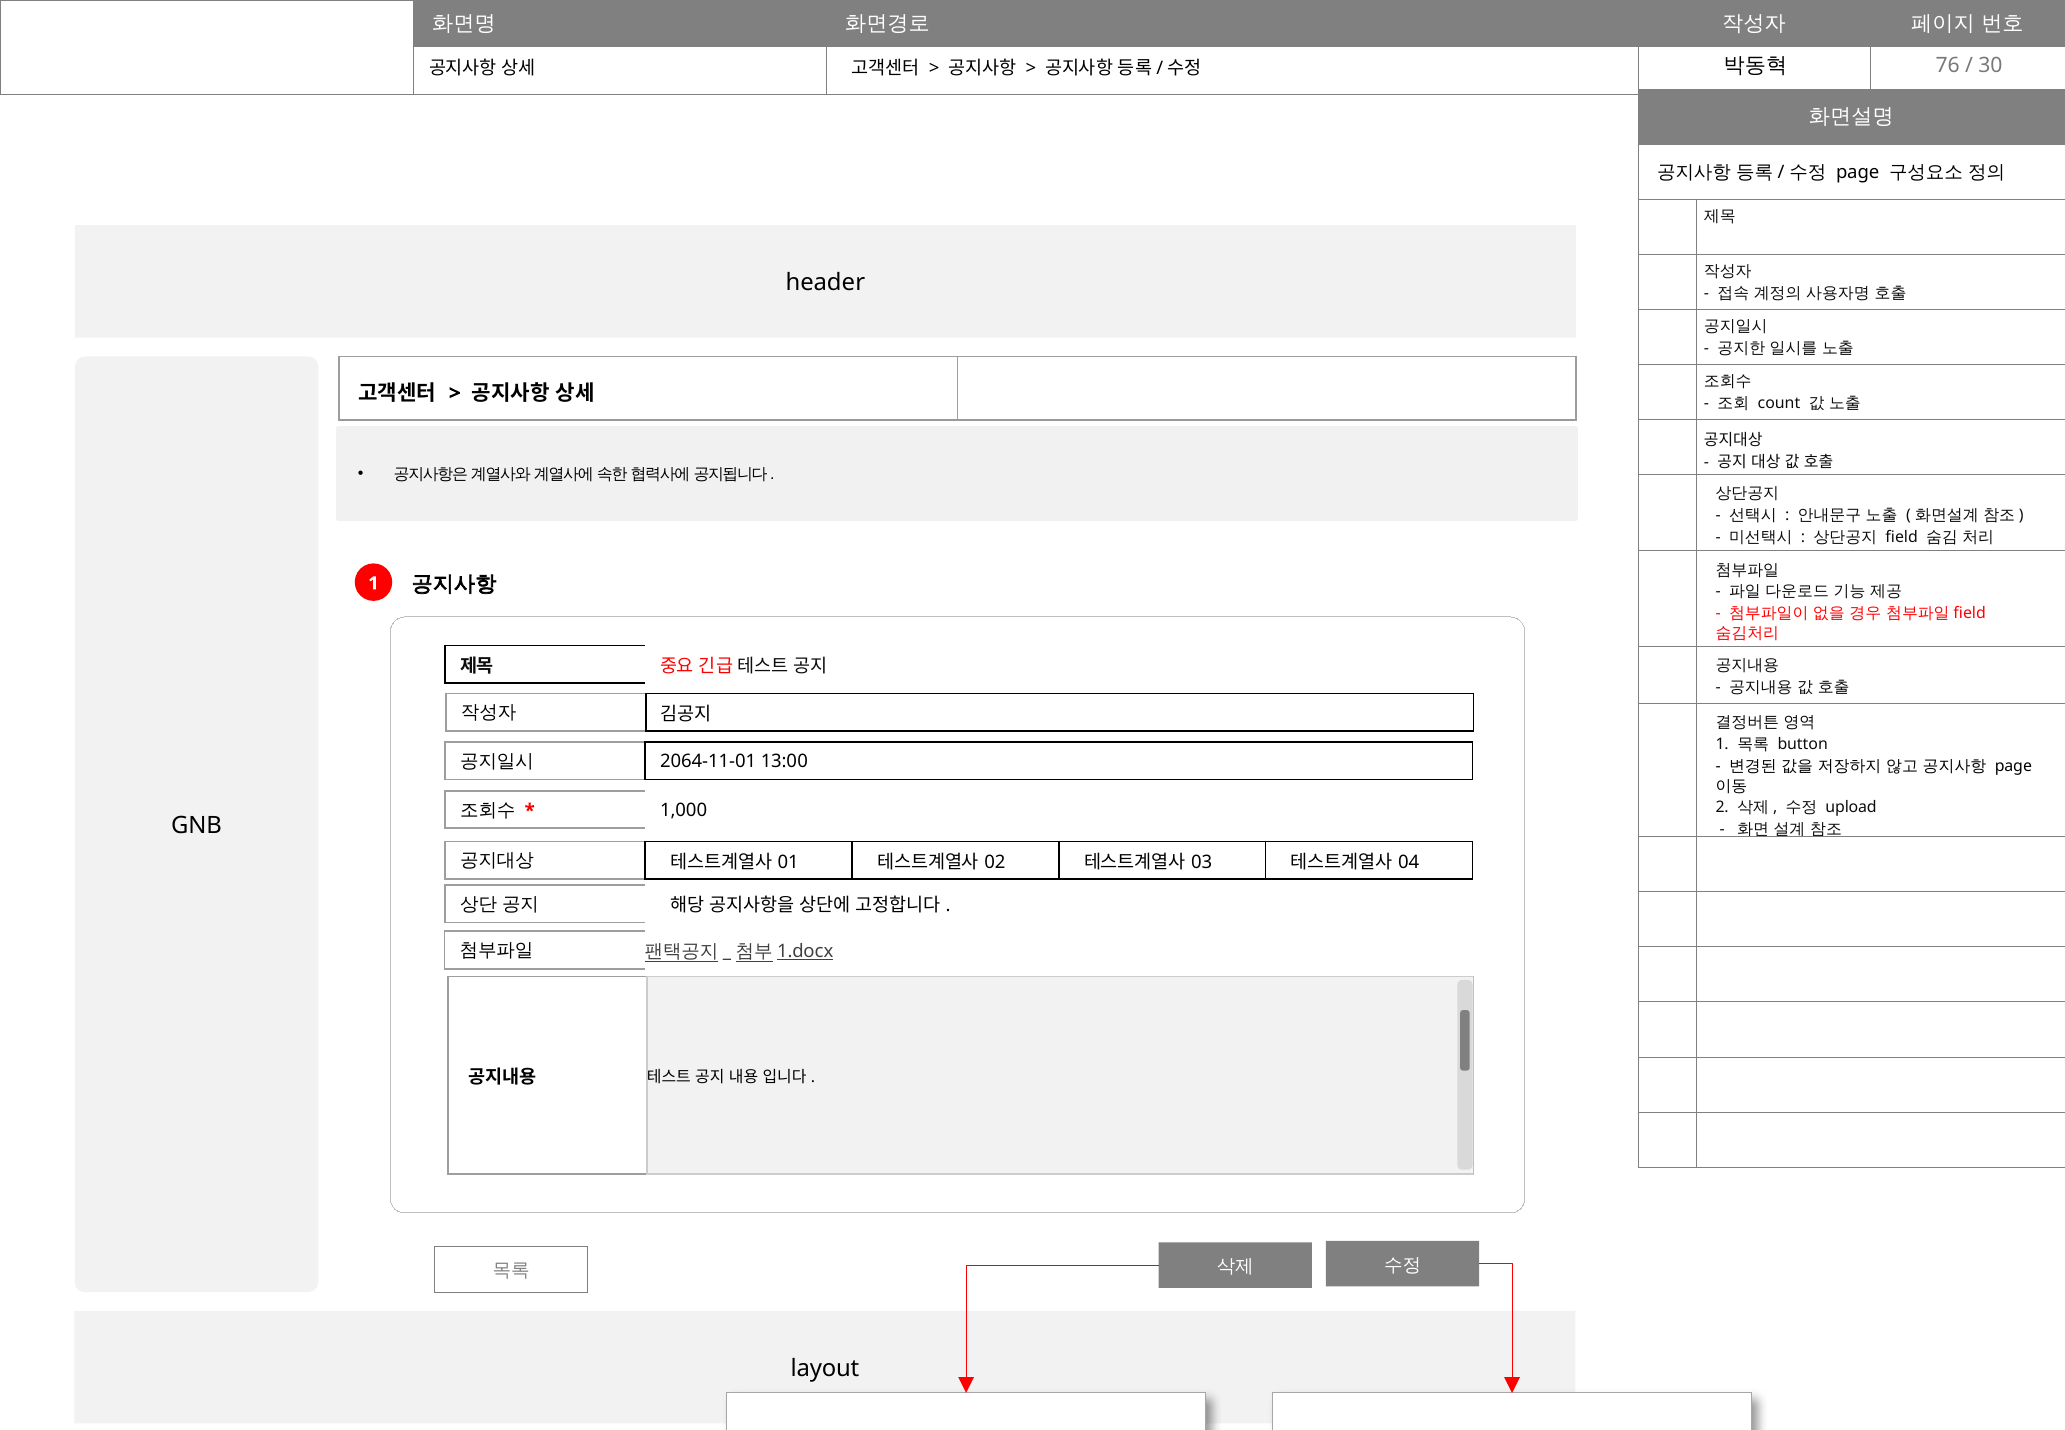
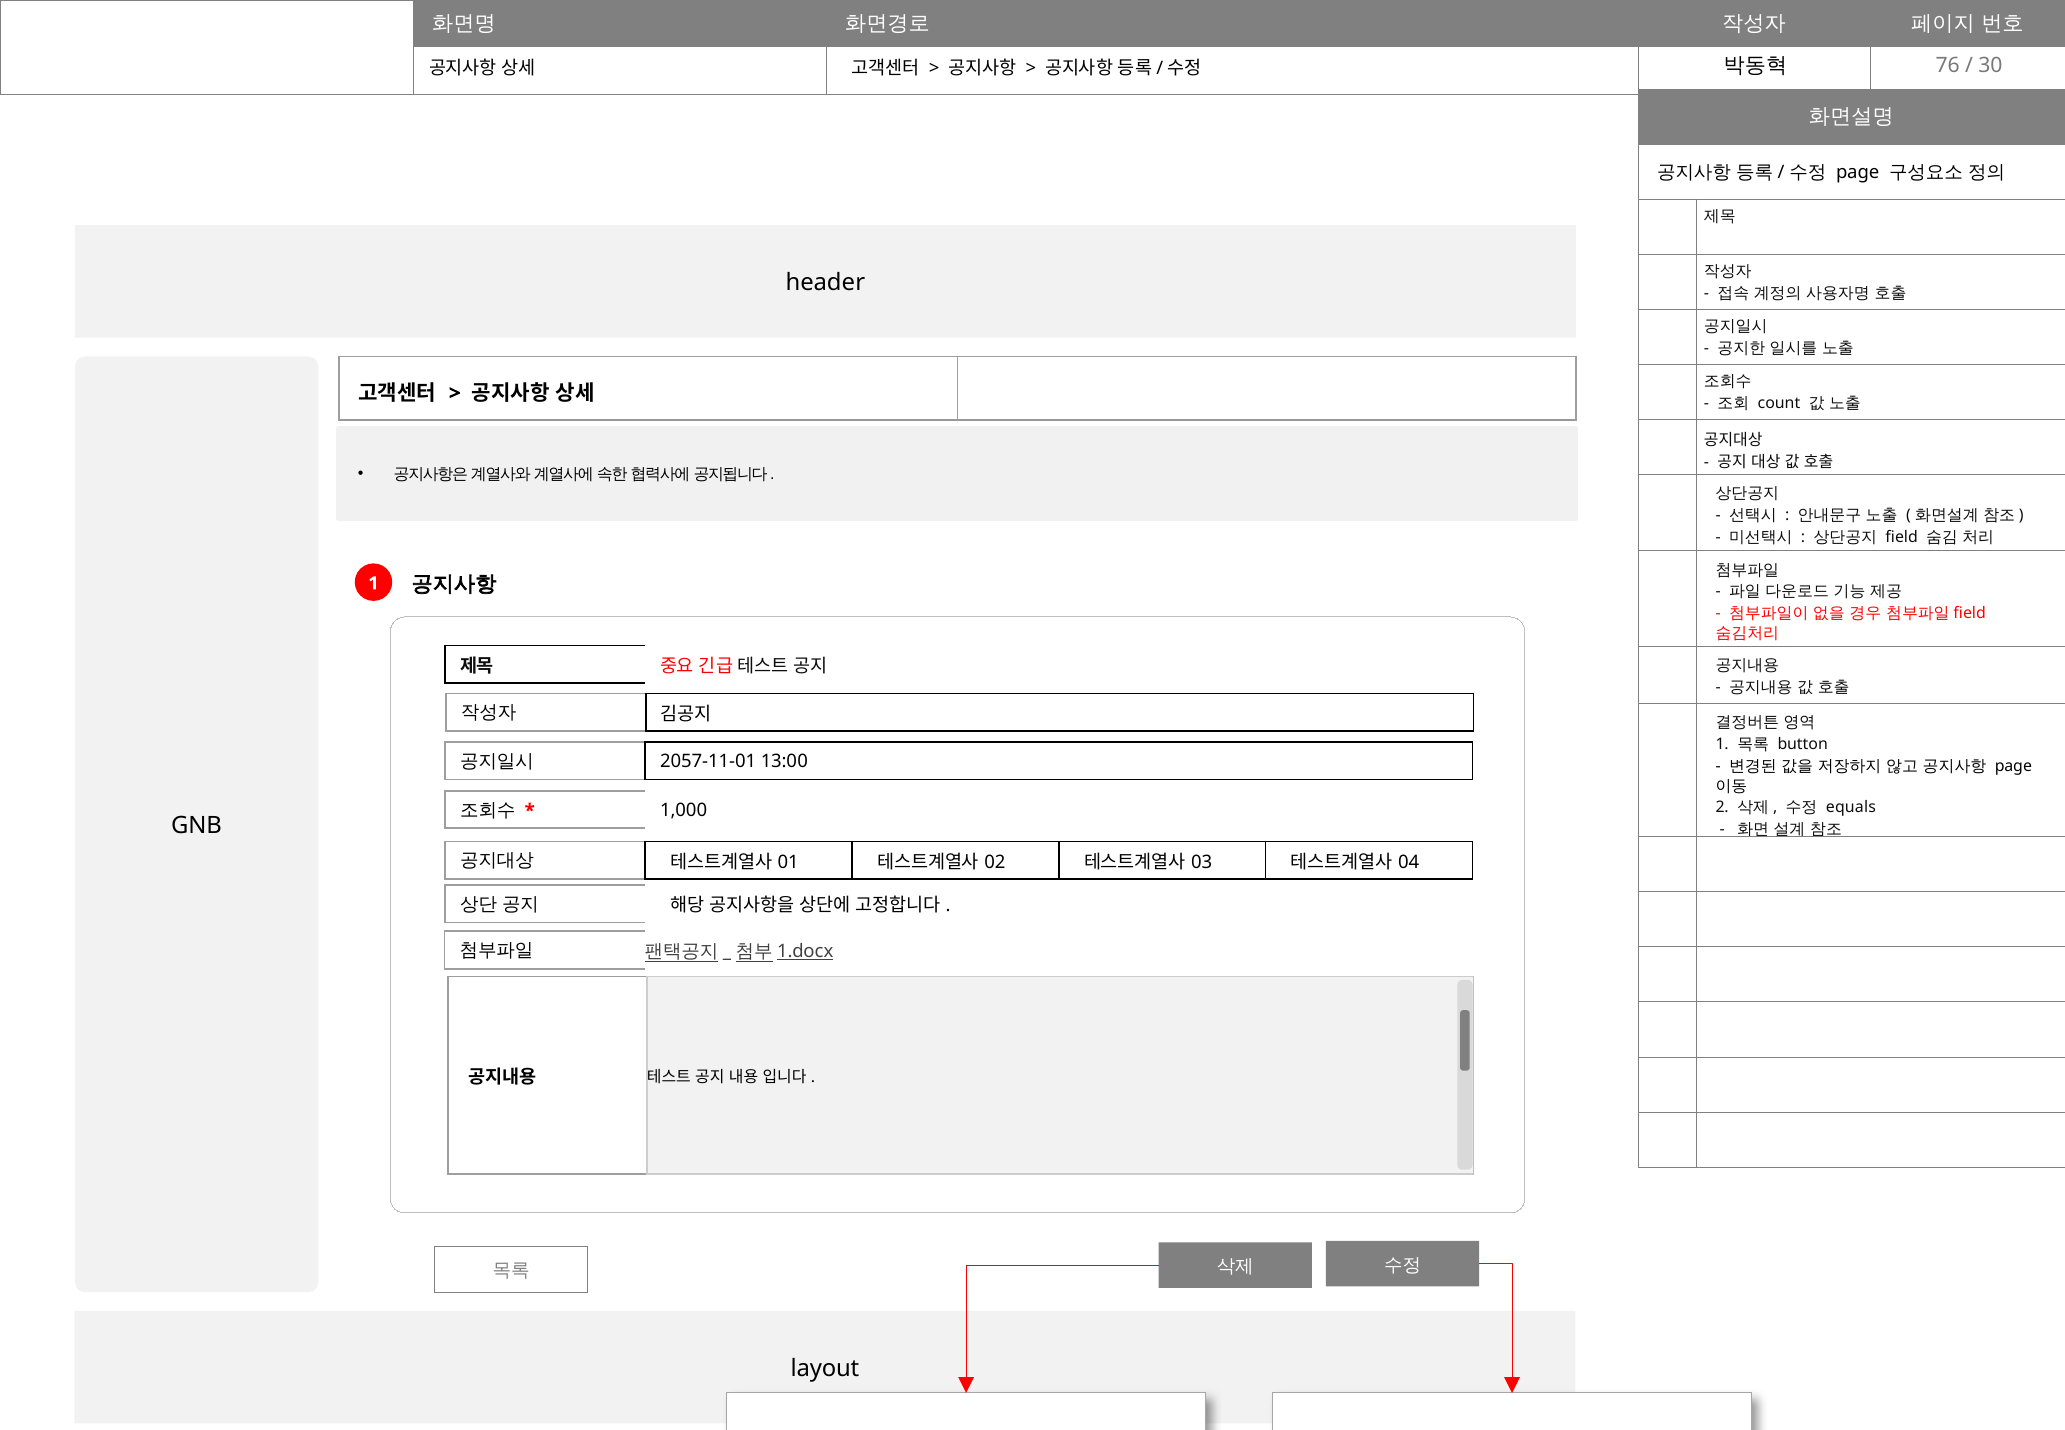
2064-11-01: 2064-11-01 -> 2057-11-01
upload: upload -> equals
